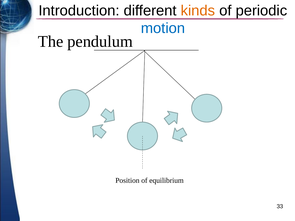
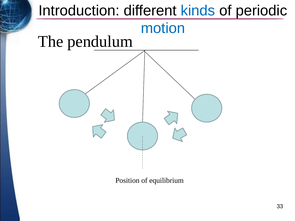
kinds colour: orange -> blue
